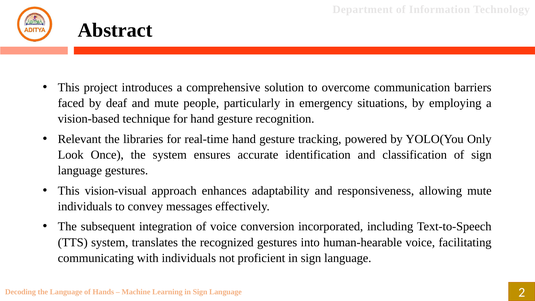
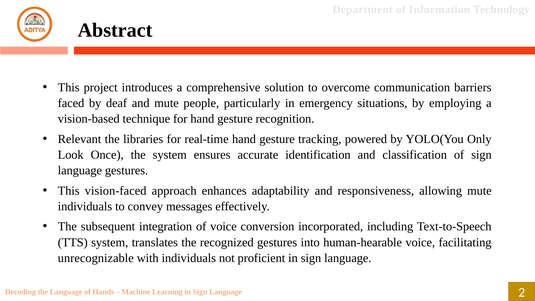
vision-visual: vision-visual -> vision-faced
communicating: communicating -> unrecognizable
